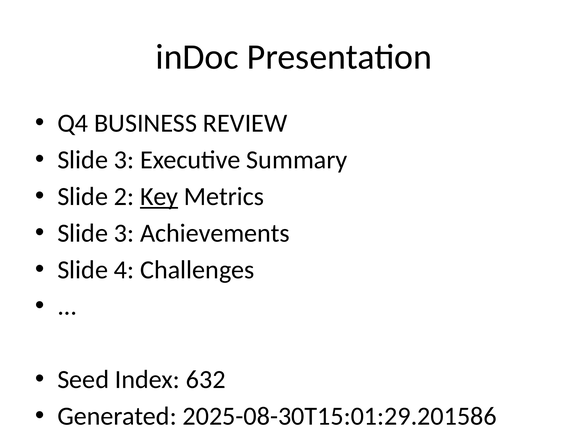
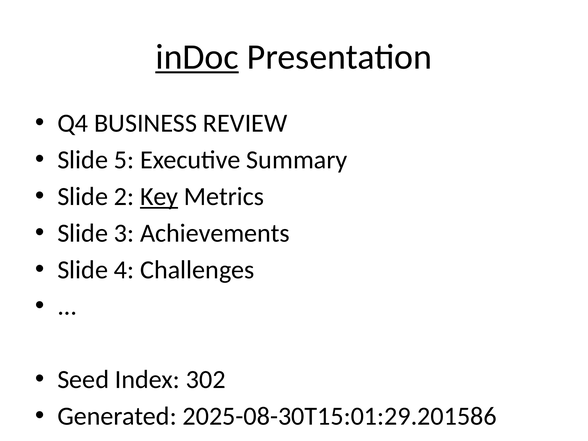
inDoc underline: none -> present
3 at (124, 160): 3 -> 5
632: 632 -> 302
